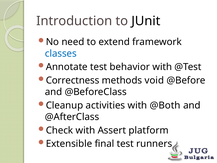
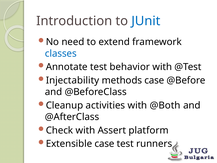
JUnit colour: black -> blue
Correctness: Correctness -> Injectability
methods void: void -> case
Extensible final: final -> case
